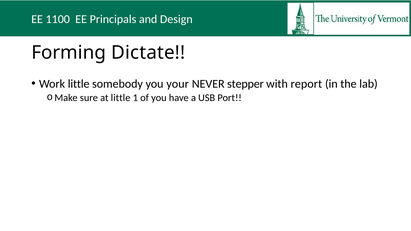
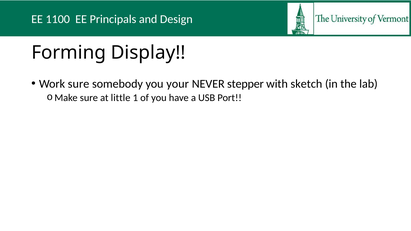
Dictate: Dictate -> Display
Work little: little -> sure
report: report -> sketch
